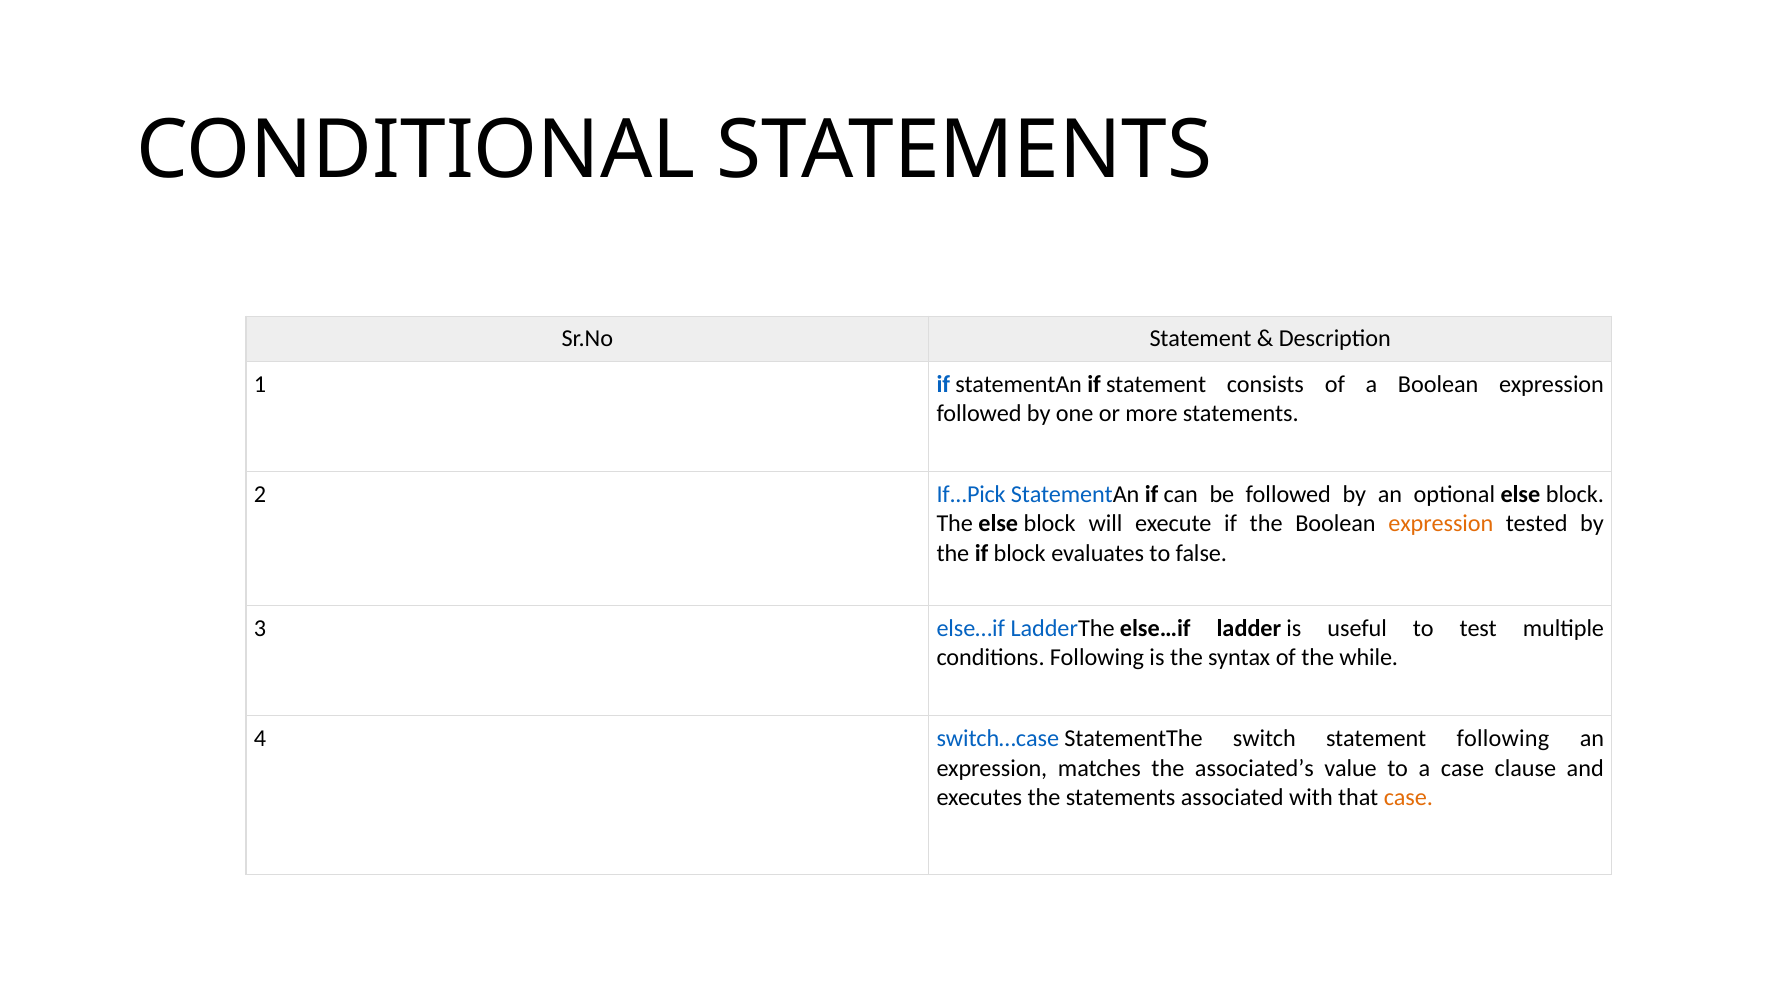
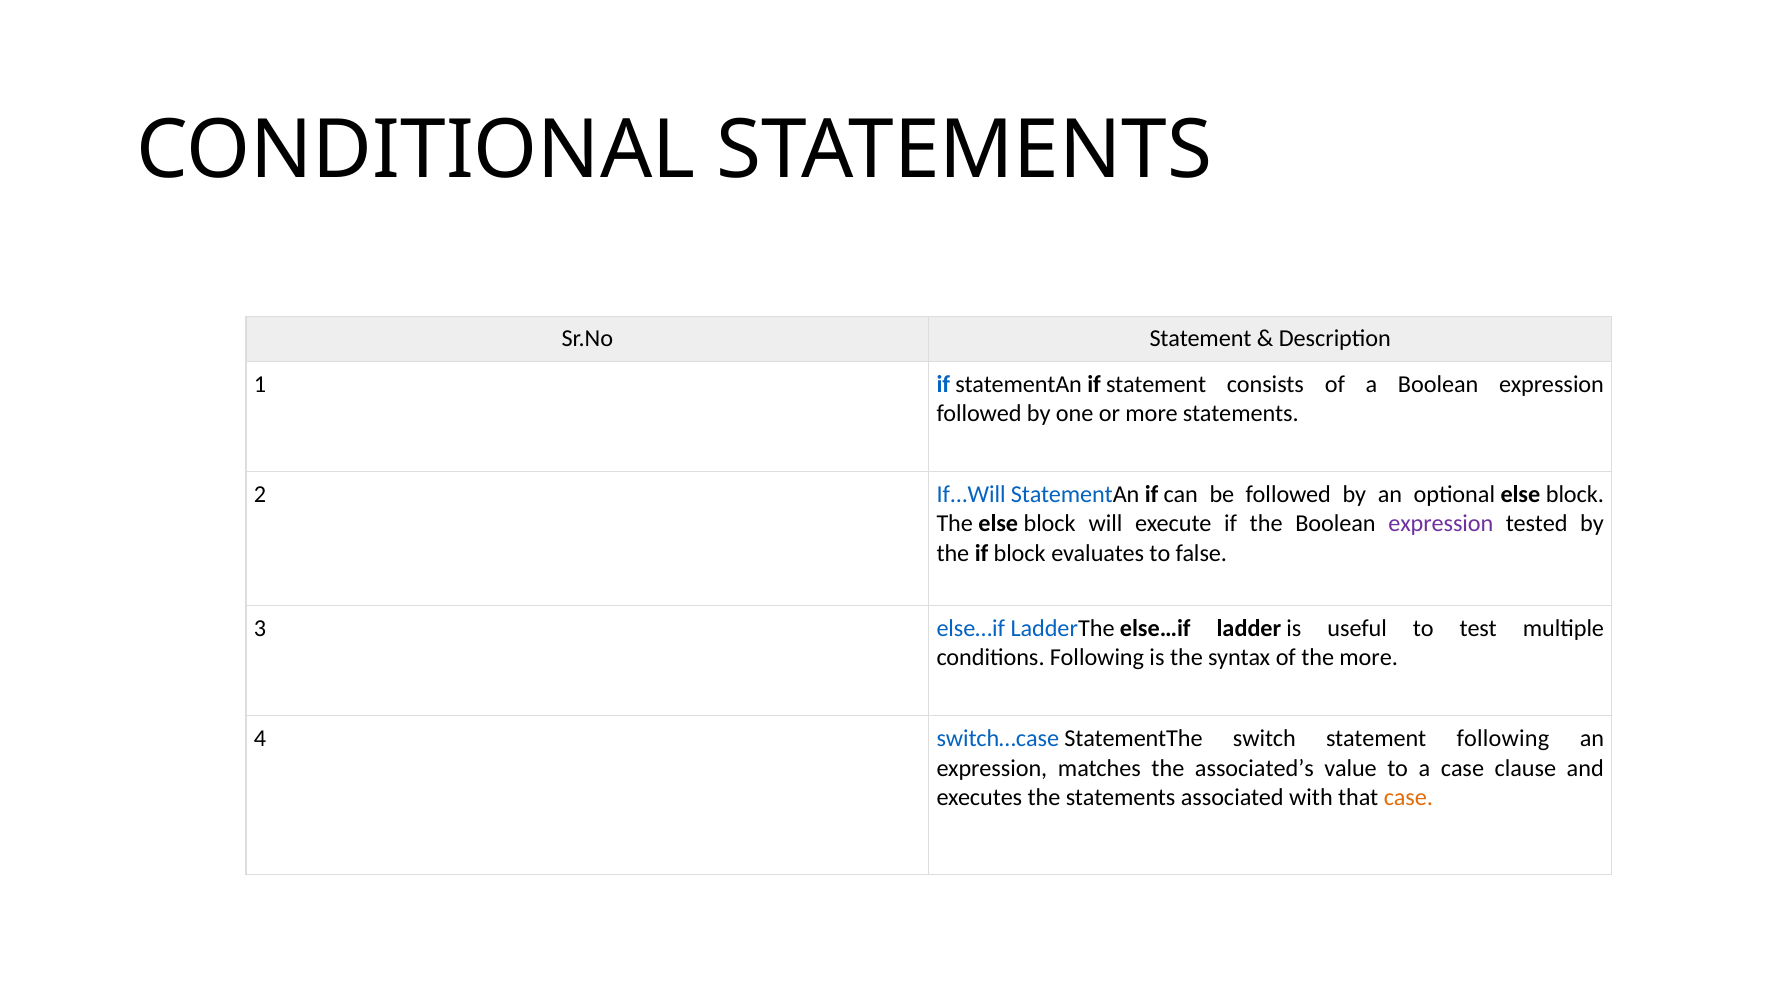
If...Pick: If...Pick -> If...Will
expression at (1441, 524) colour: orange -> purple
the while: while -> more
